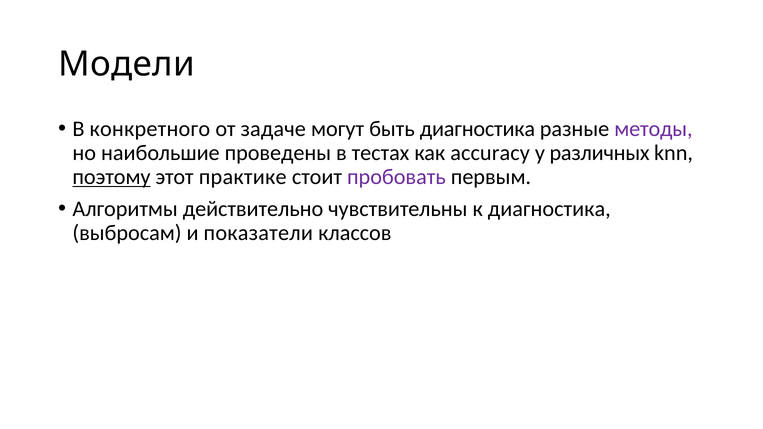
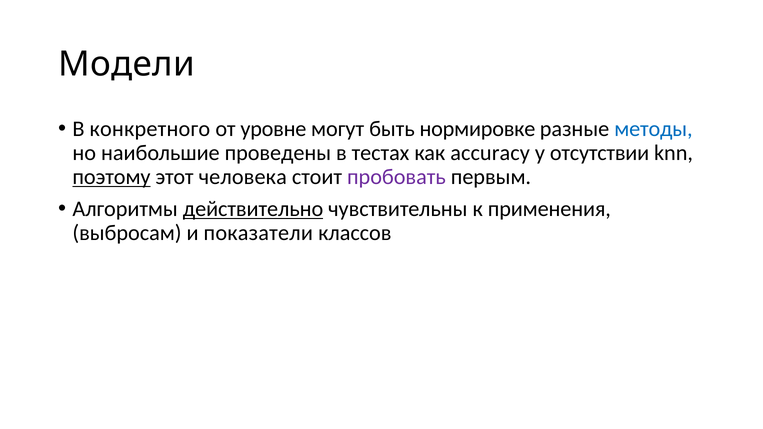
задаче: задаче -> уровне
быть диагностика: диагностика -> нормировке
методы colour: purple -> blue
различных: различных -> отсутствии
практике: практике -> человека
действительно underline: none -> present
к диагностика: диагностика -> применения
